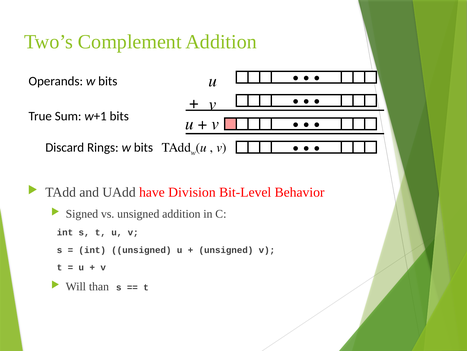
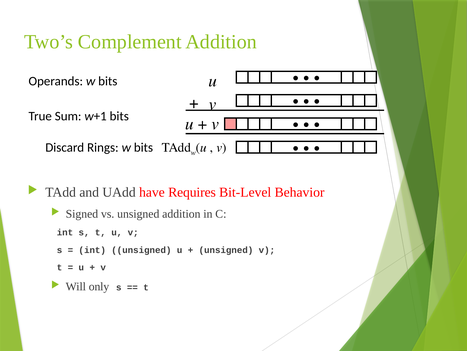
Division: Division -> Requires
than: than -> only
